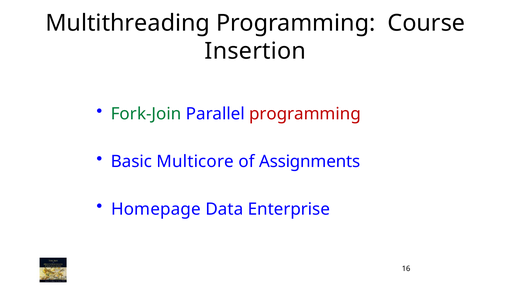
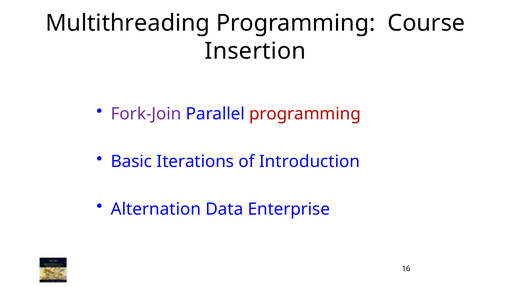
Fork-Join colour: green -> purple
Multicore: Multicore -> Iterations
Assignments: Assignments -> Introduction
Homepage: Homepage -> Alternation
